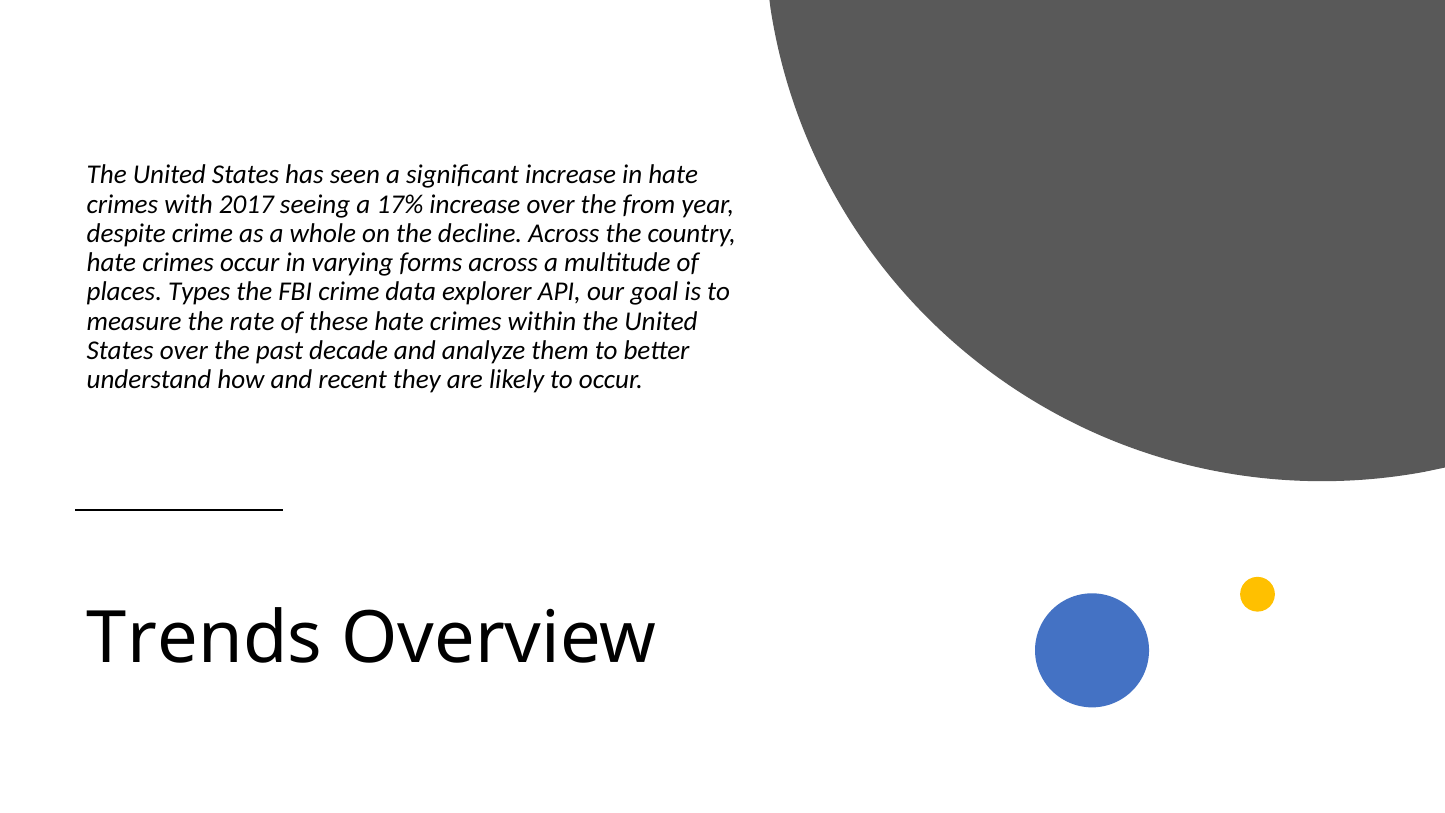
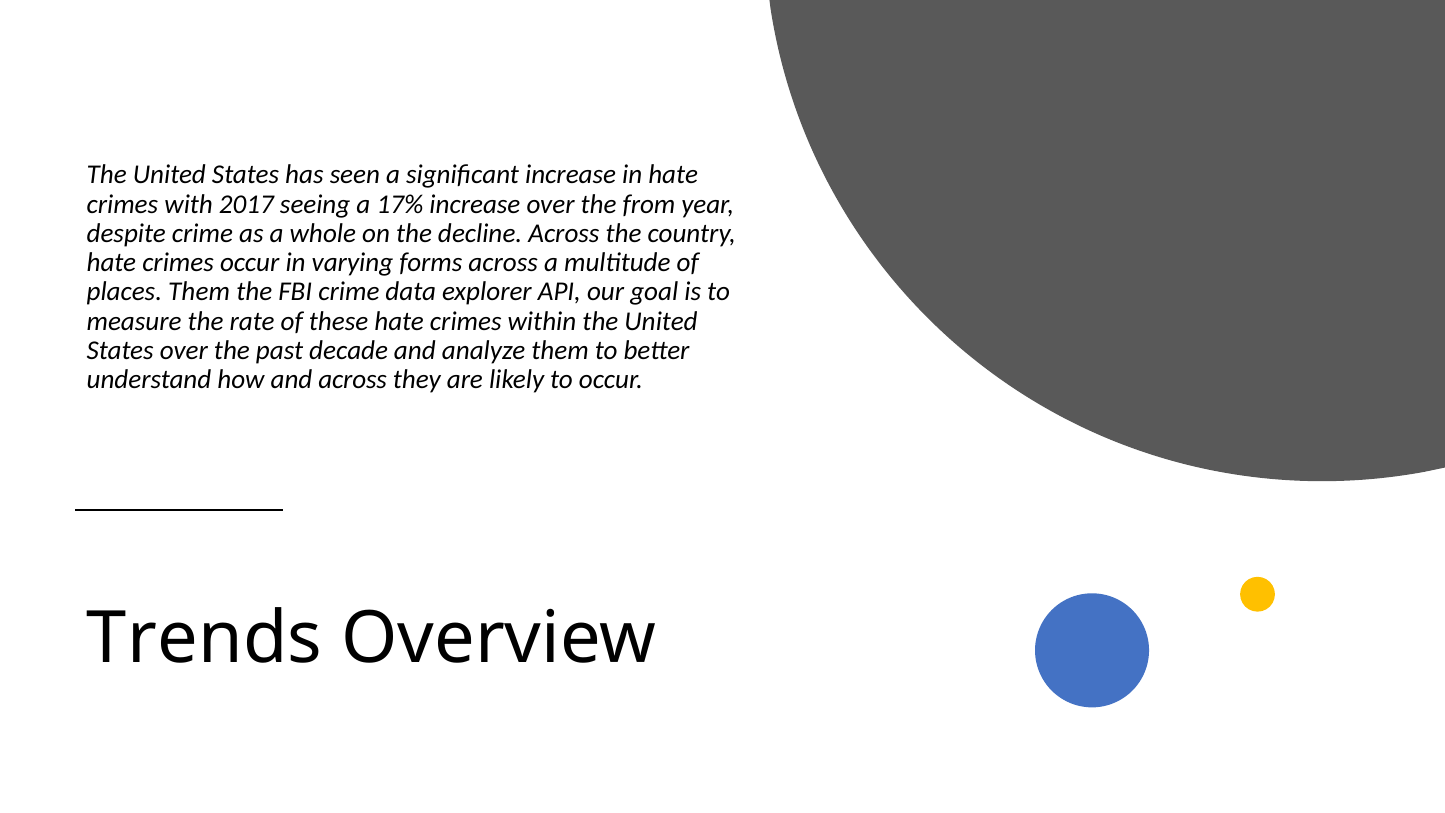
places Types: Types -> Them
and recent: recent -> across
